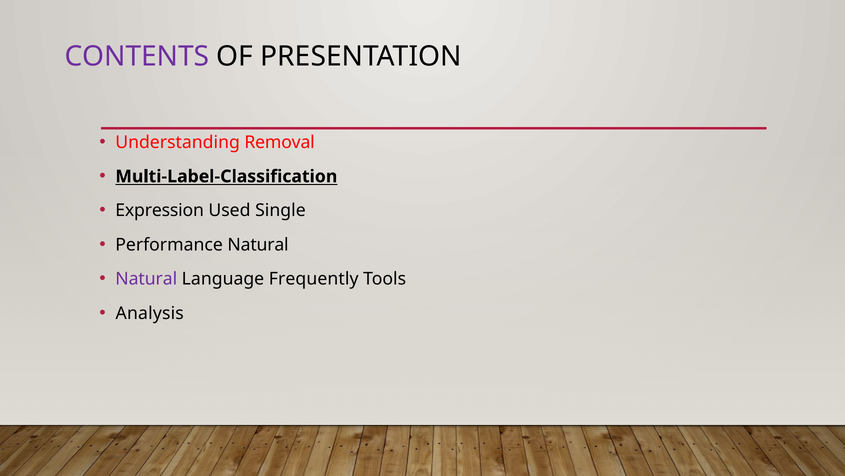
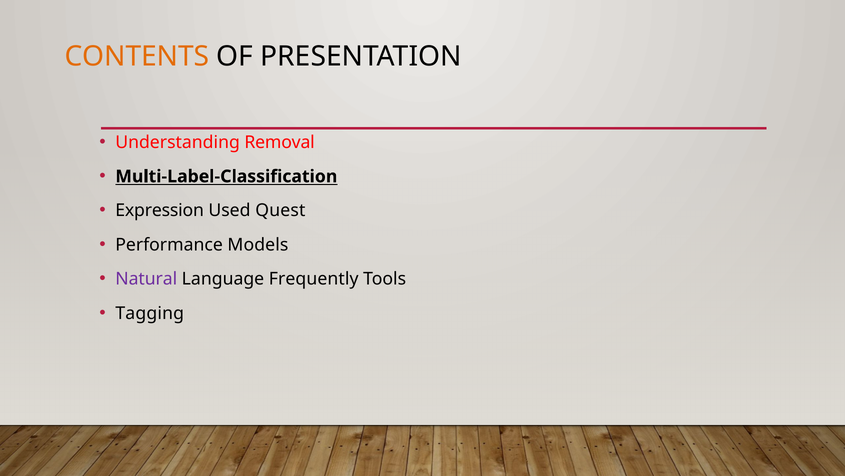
CONTENTS colour: purple -> orange
Single: Single -> Quest
Performance Natural: Natural -> Models
Analysis: Analysis -> Tagging
